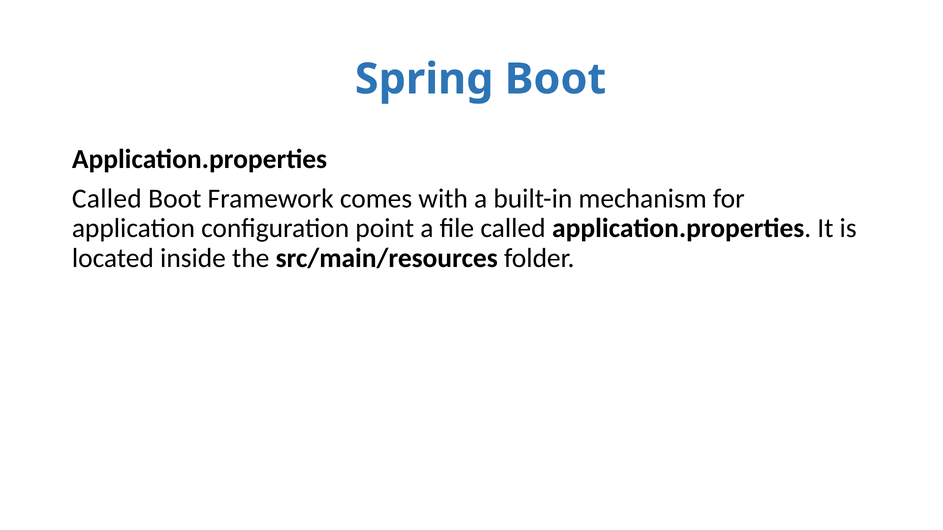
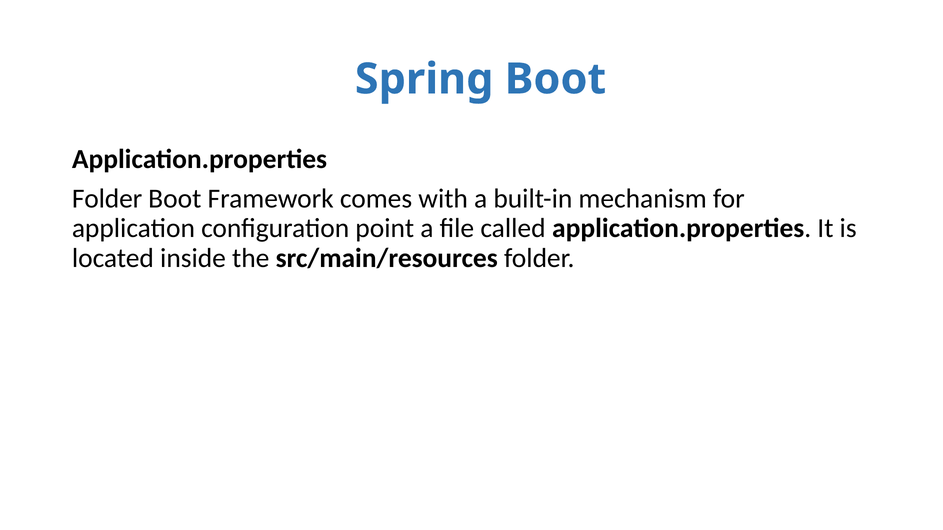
Called at (107, 199): Called -> Folder
